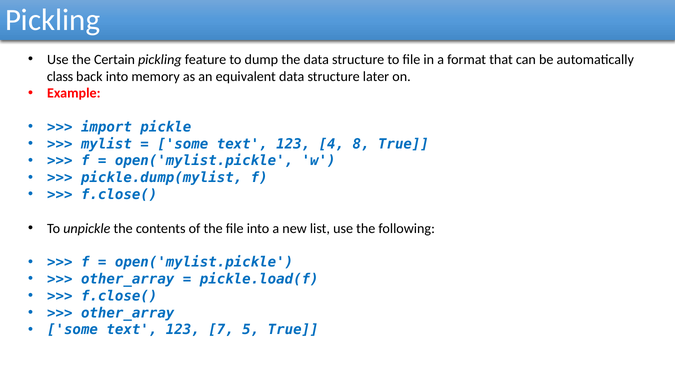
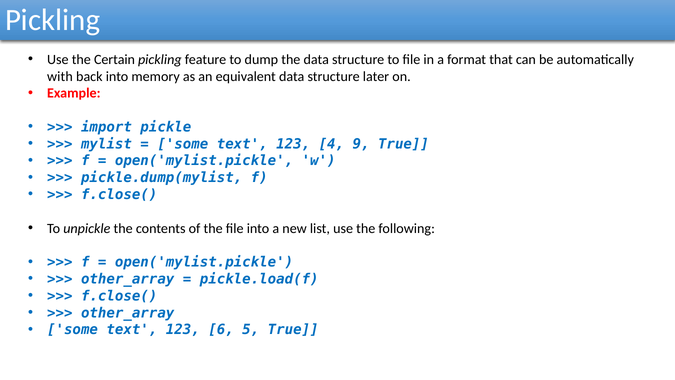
class: class -> with
8: 8 -> 9
7: 7 -> 6
